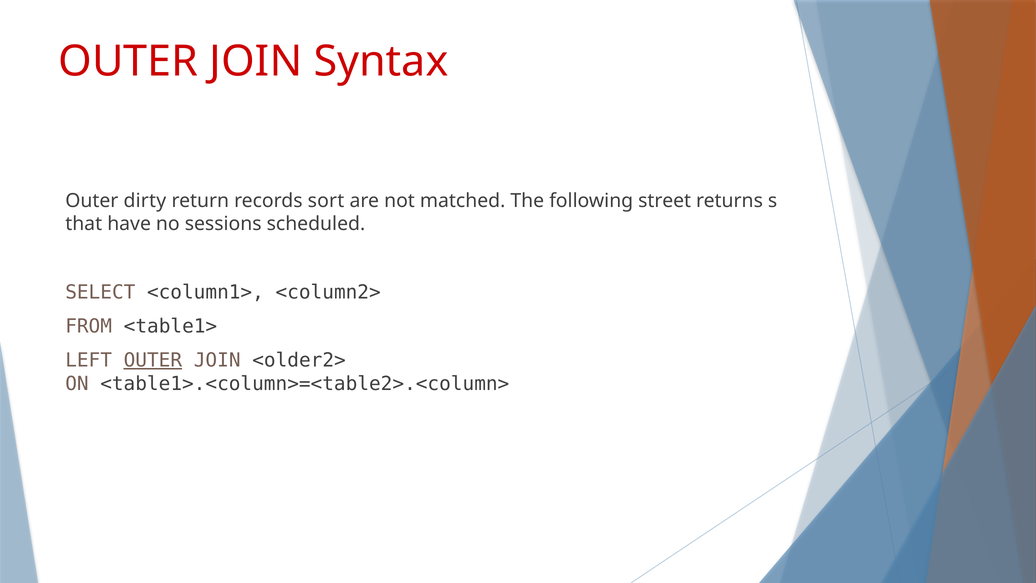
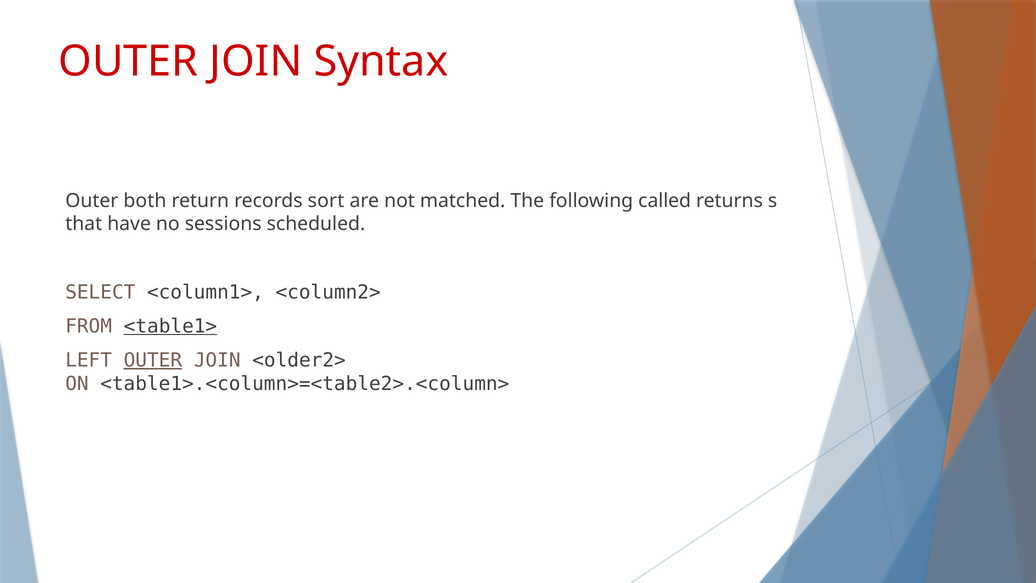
dirty: dirty -> both
street: street -> called
<table1> underline: none -> present
